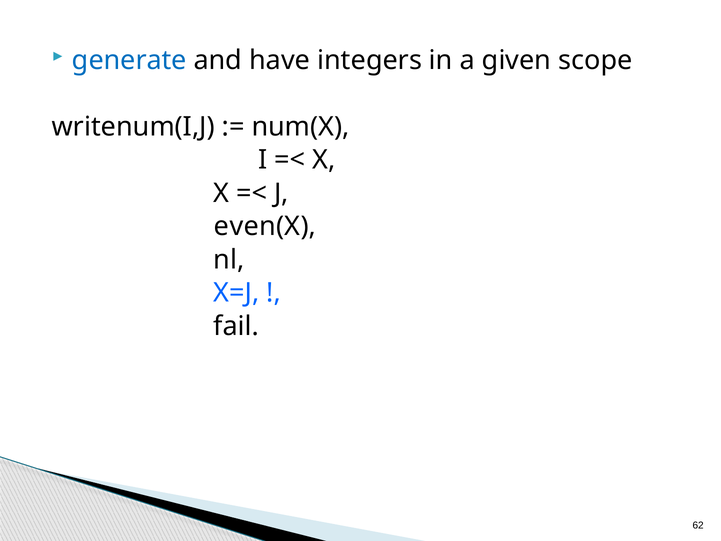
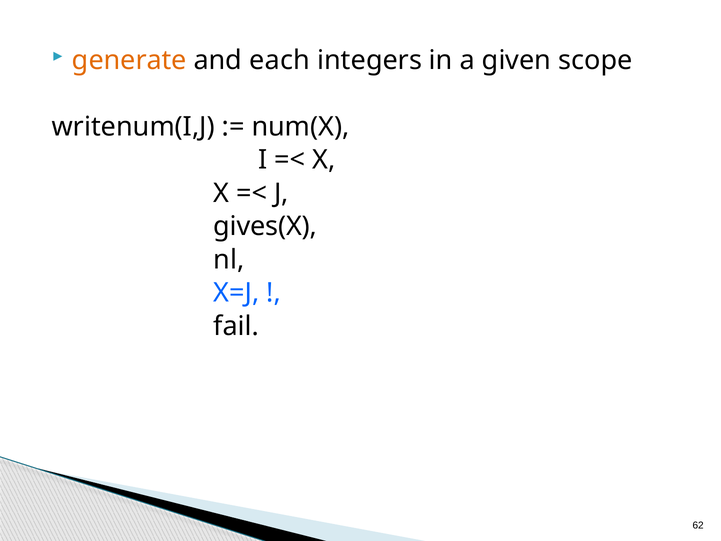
generate colour: blue -> orange
have: have -> each
even(X: even(X -> gives(X
